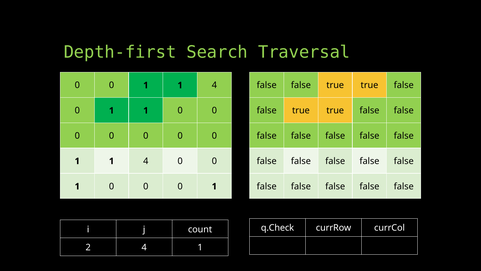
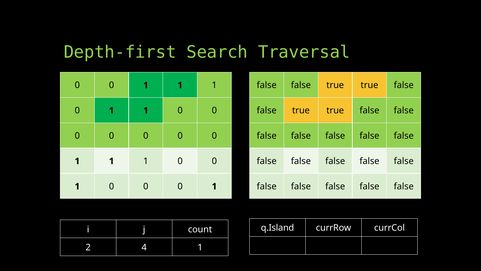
4 at (214, 85): 4 -> 1
4 at (146, 161): 4 -> 1
q.Check: q.Check -> q.Island
